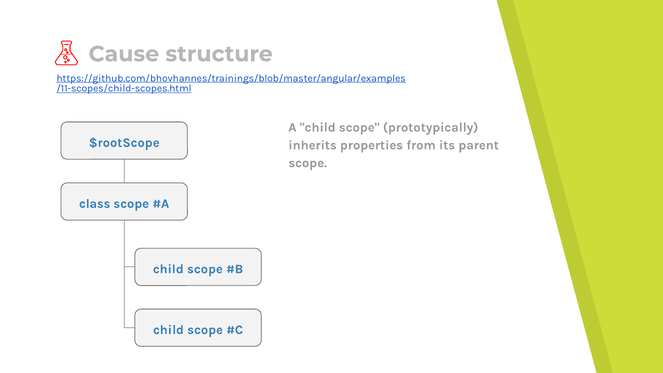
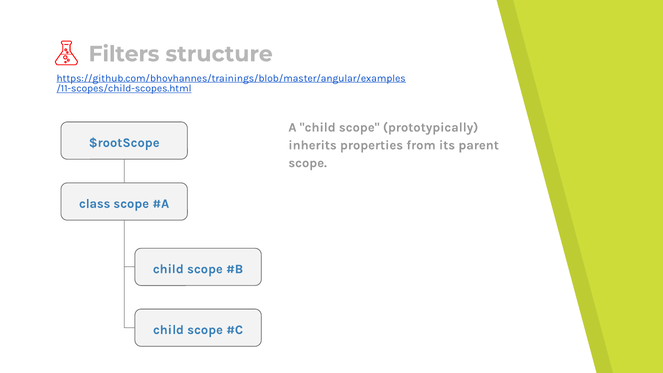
Cause: Cause -> Filters
